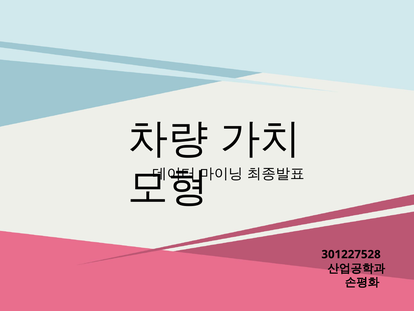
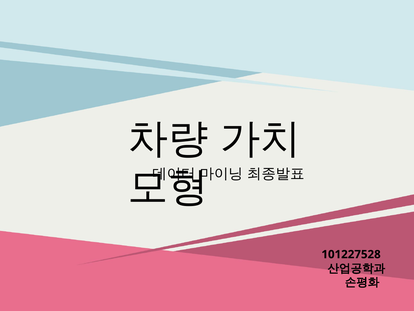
301227528: 301227528 -> 101227528
